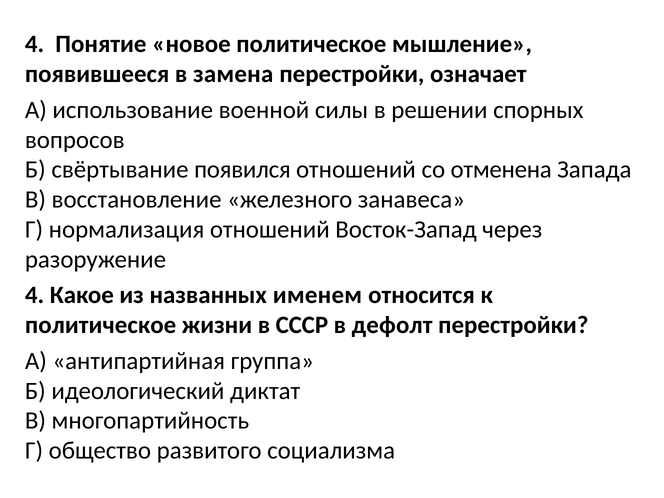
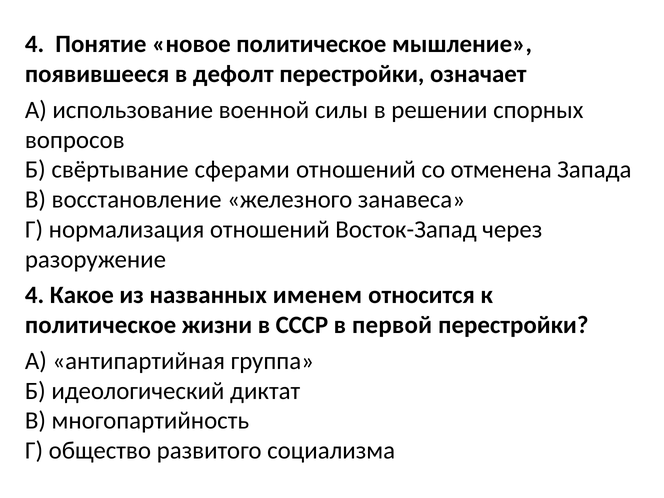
замена: замена -> дефолт
появился: появился -> сферами
дефолт: дефолт -> первой
